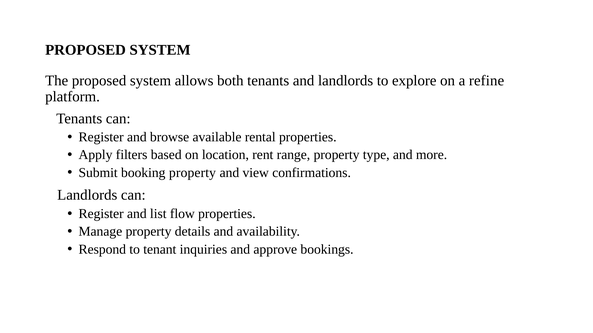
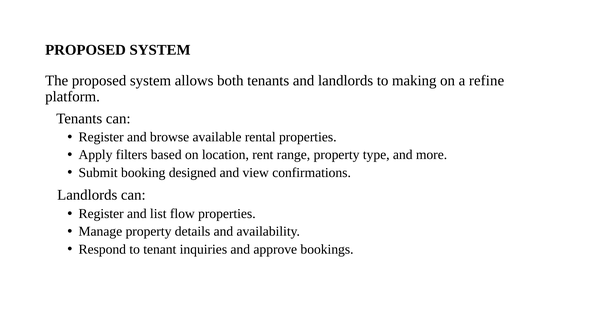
explore: explore -> making
booking property: property -> designed
